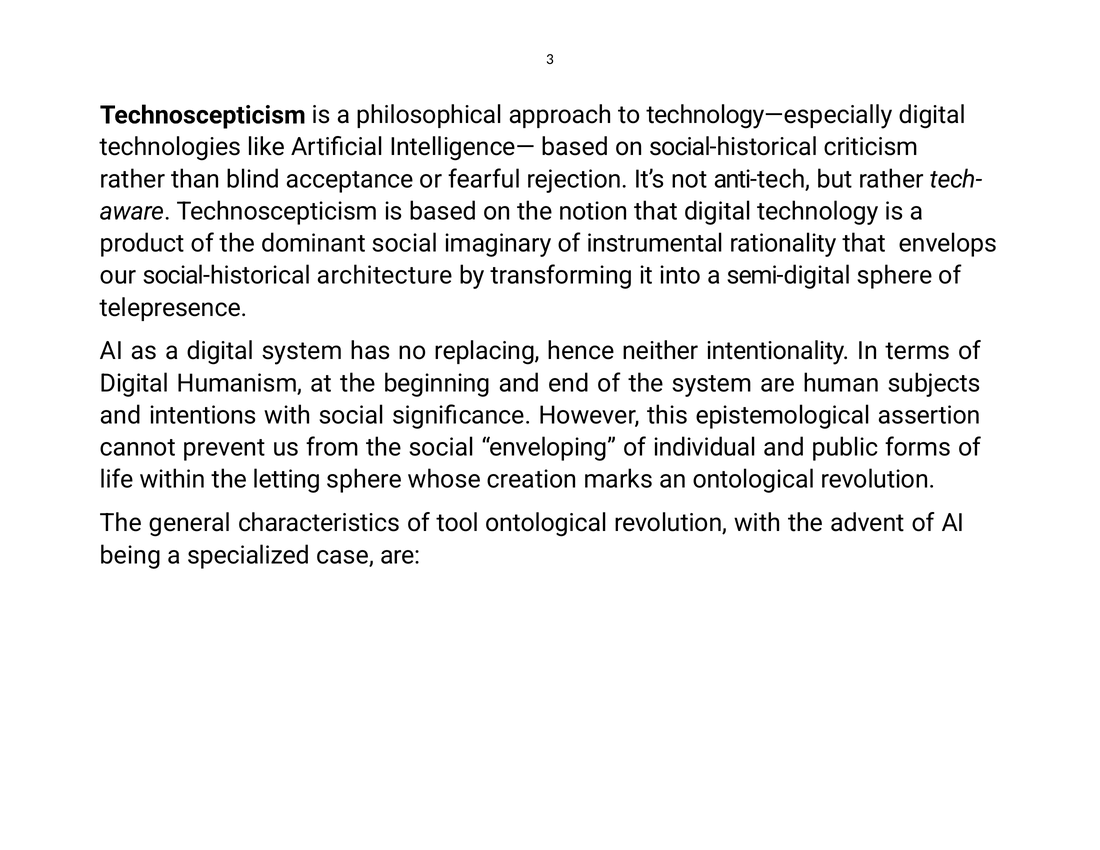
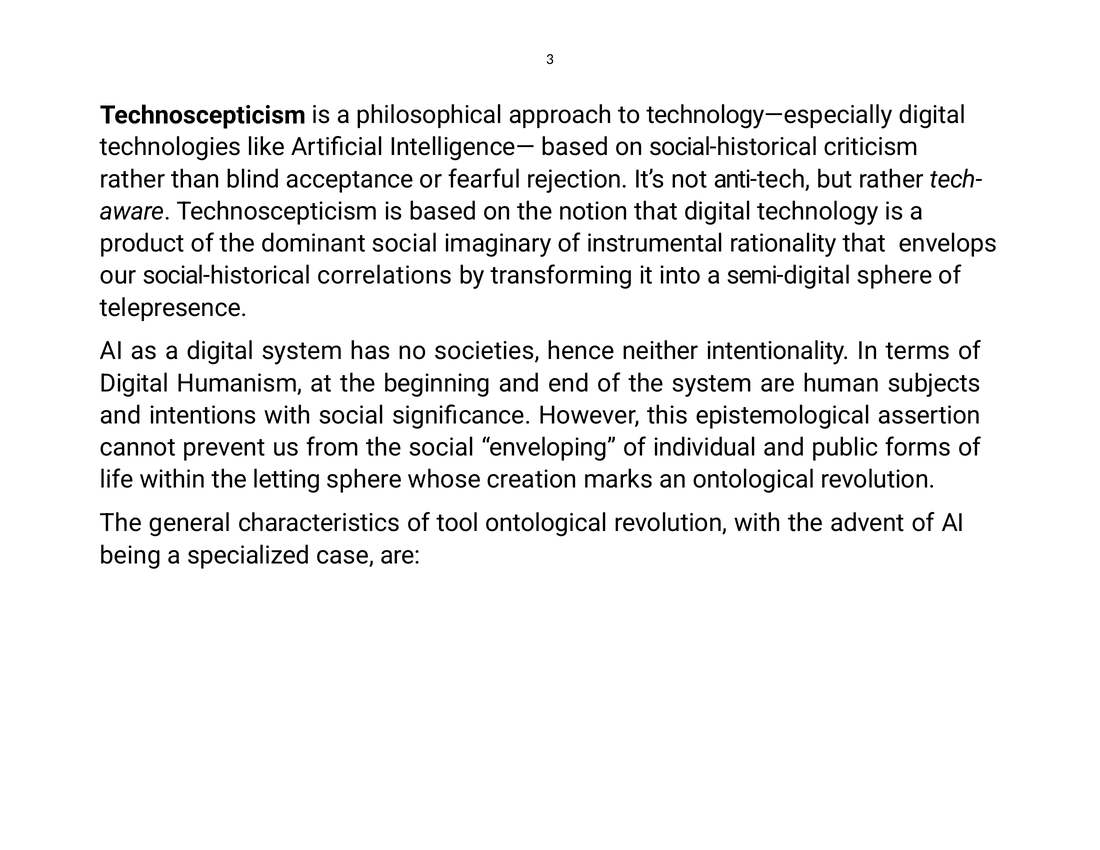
architecture: architecture -> correlations
replacing: replacing -> societies
